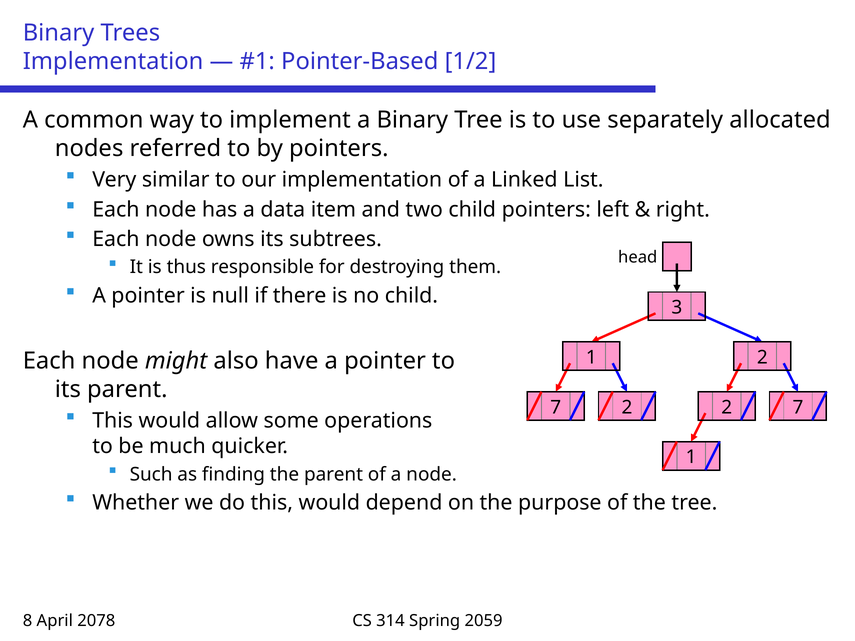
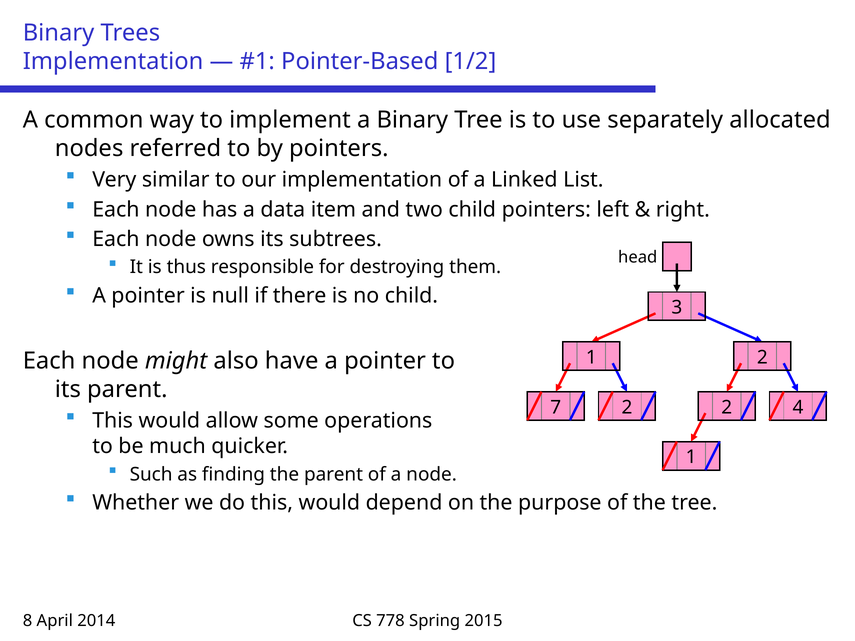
7 at (798, 407): 7 -> 4
2078: 2078 -> 2014
314: 314 -> 778
2059: 2059 -> 2015
